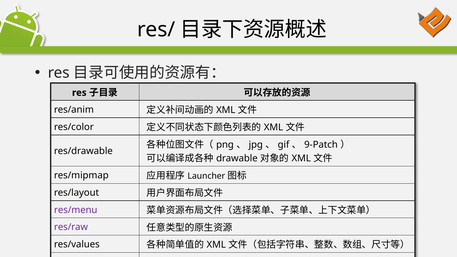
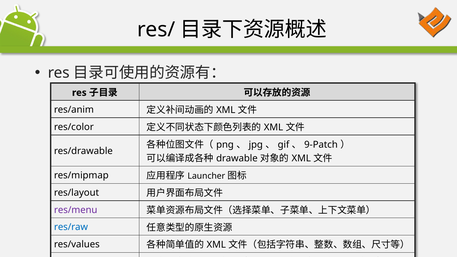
res/raw colour: purple -> blue
